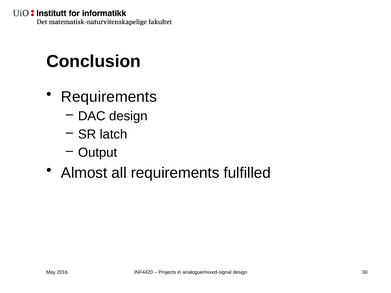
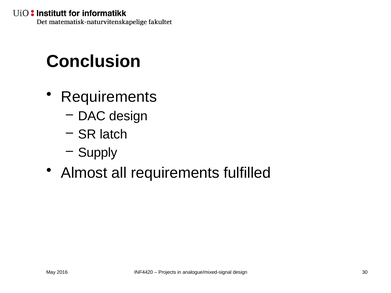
Output: Output -> Supply
